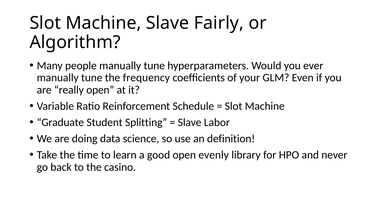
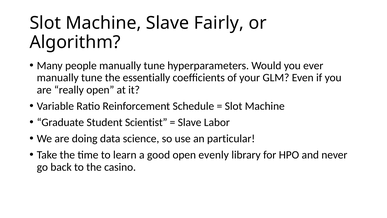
frequency: frequency -> essentially
Splitting: Splitting -> Scientist
definition: definition -> particular
